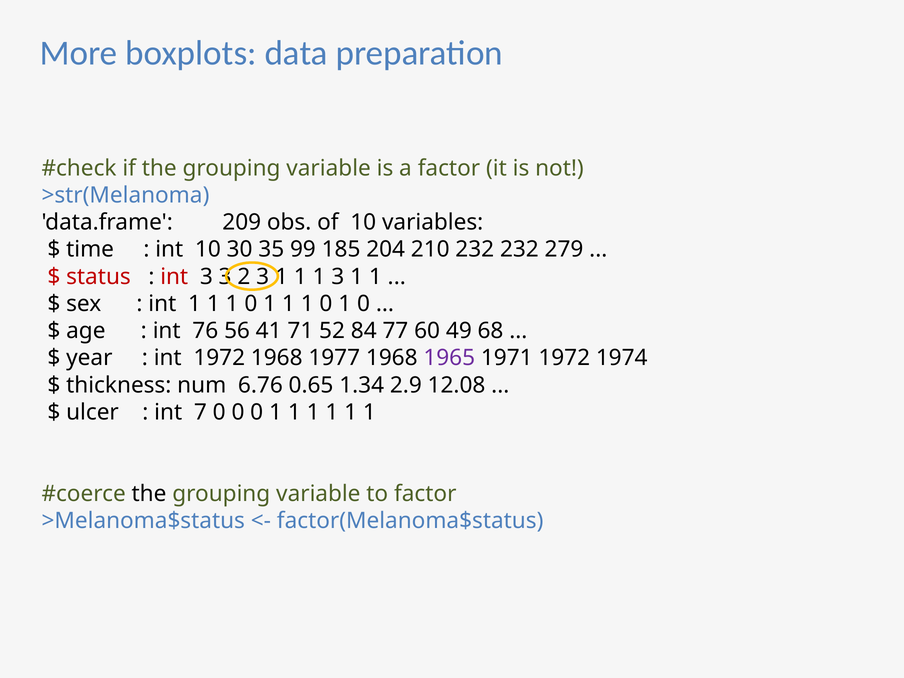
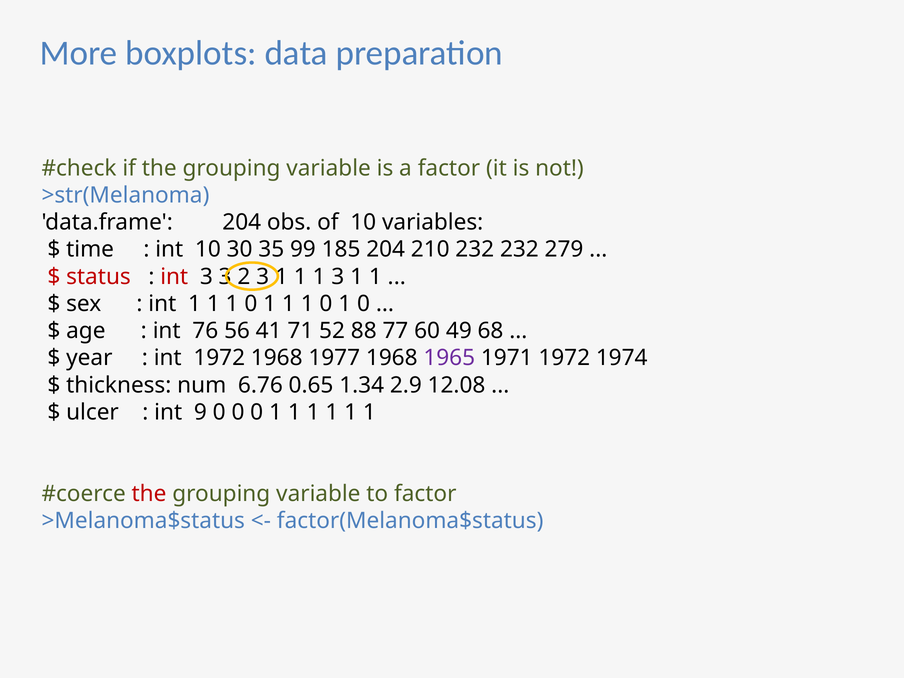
data.frame 209: 209 -> 204
84: 84 -> 88
7: 7 -> 9
the at (149, 494) colour: black -> red
